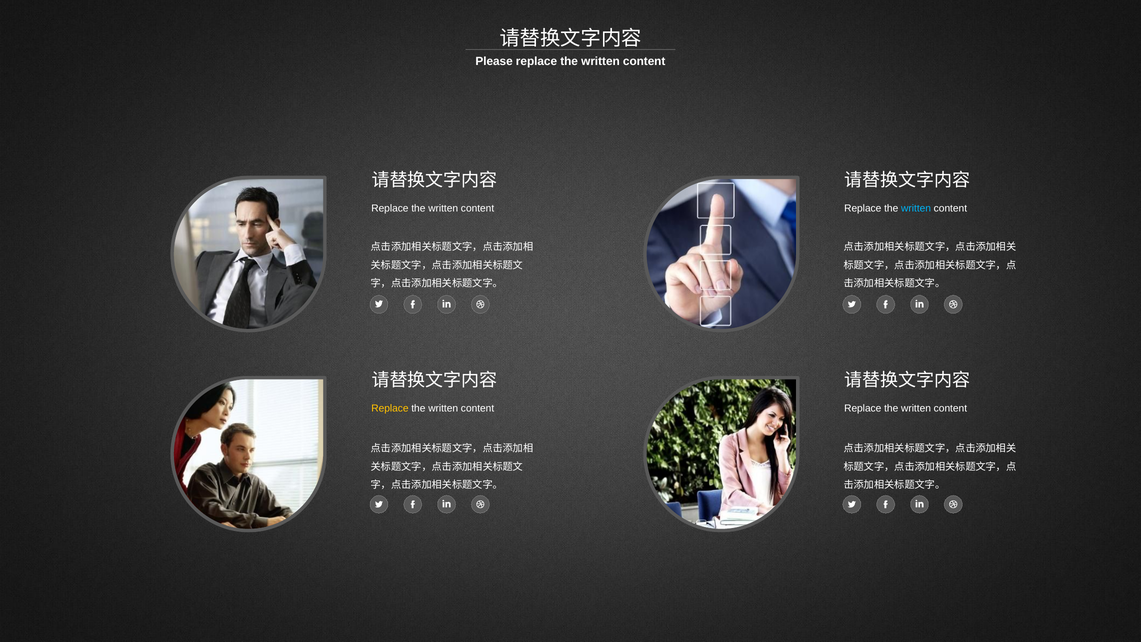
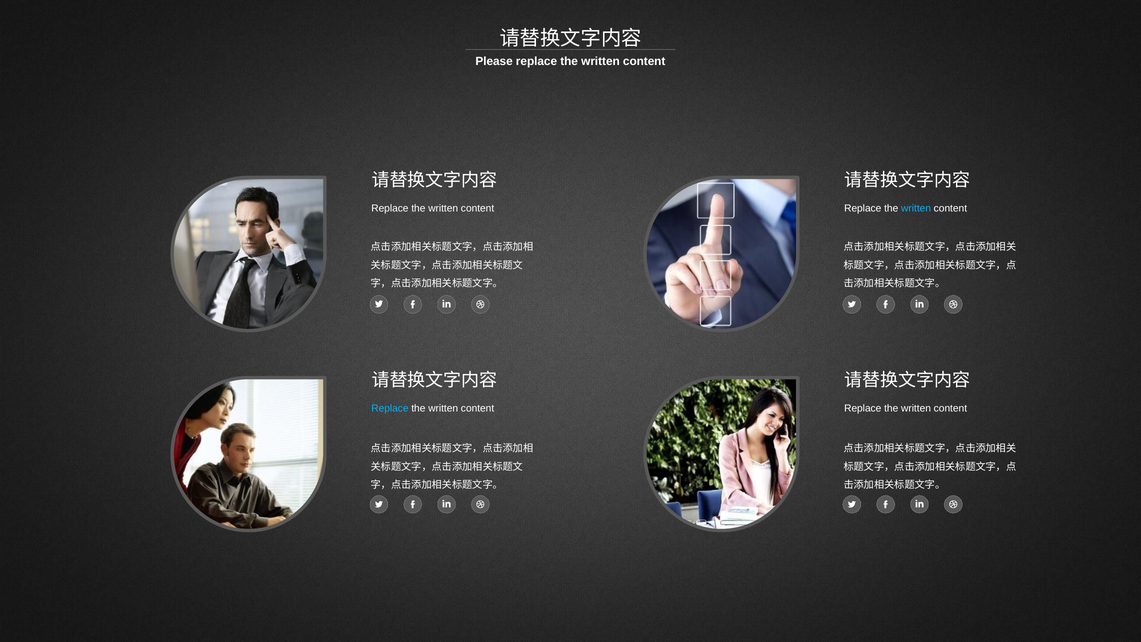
Replace at (390, 408) colour: yellow -> light blue
